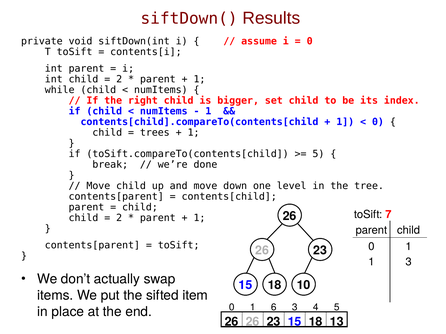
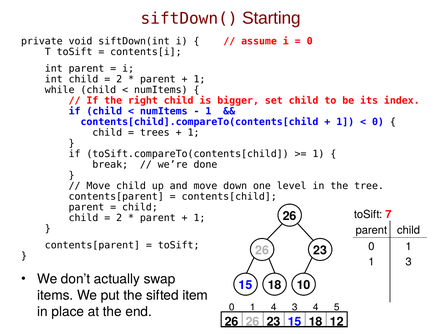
Results: Results -> Starting
5 at (318, 154): 5 -> 1
1 6: 6 -> 4
13: 13 -> 12
